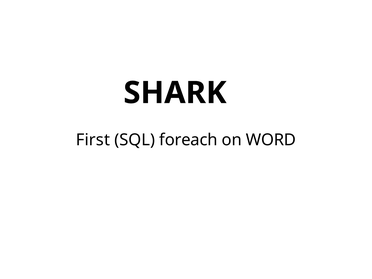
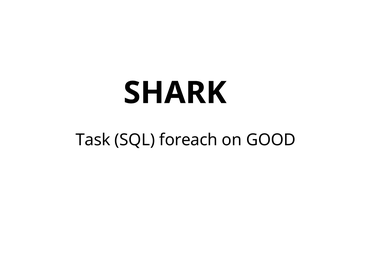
First: First -> Task
WORD: WORD -> GOOD
